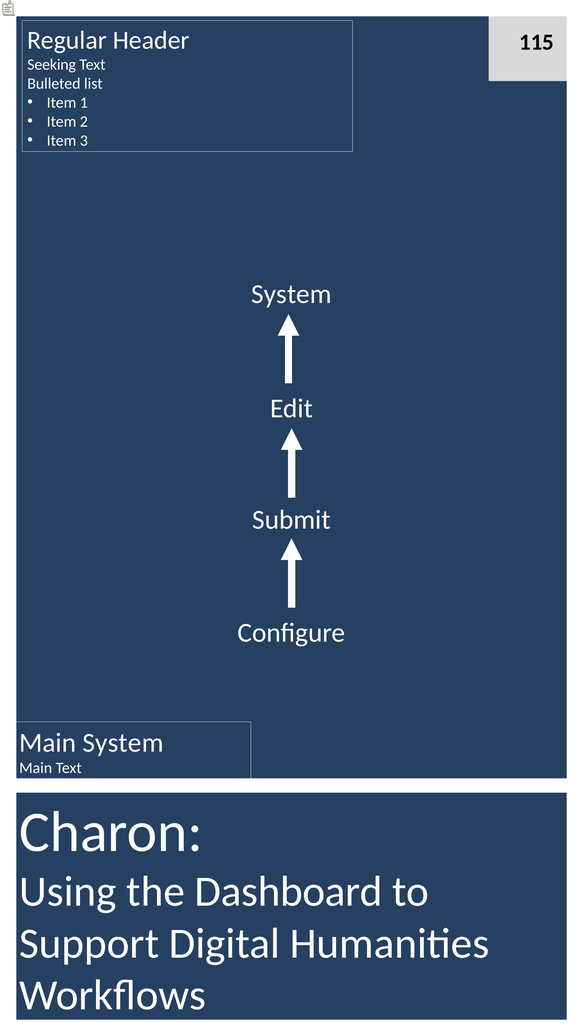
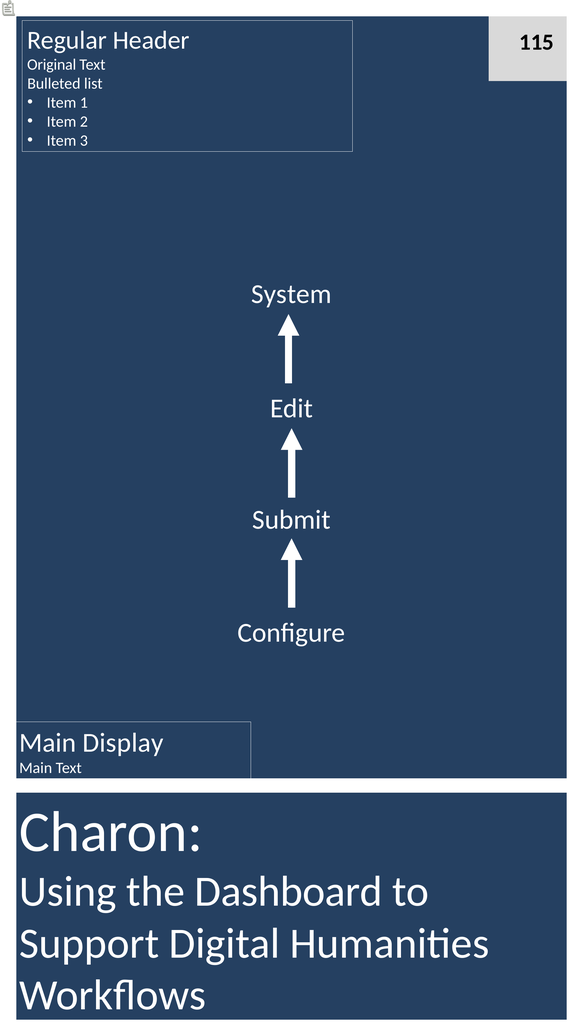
Seeking: Seeking -> Original
Main System: System -> Display
